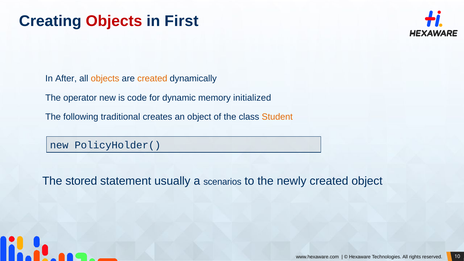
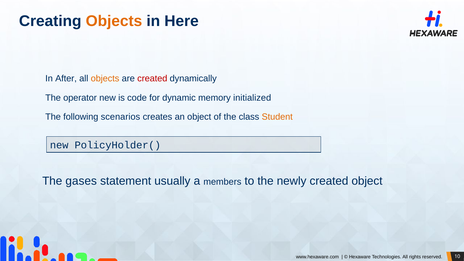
Objects at (114, 21) colour: red -> orange
First: First -> Here
created at (152, 79) colour: orange -> red
traditional: traditional -> scenarios
stored: stored -> gases
scenarios: scenarios -> members
